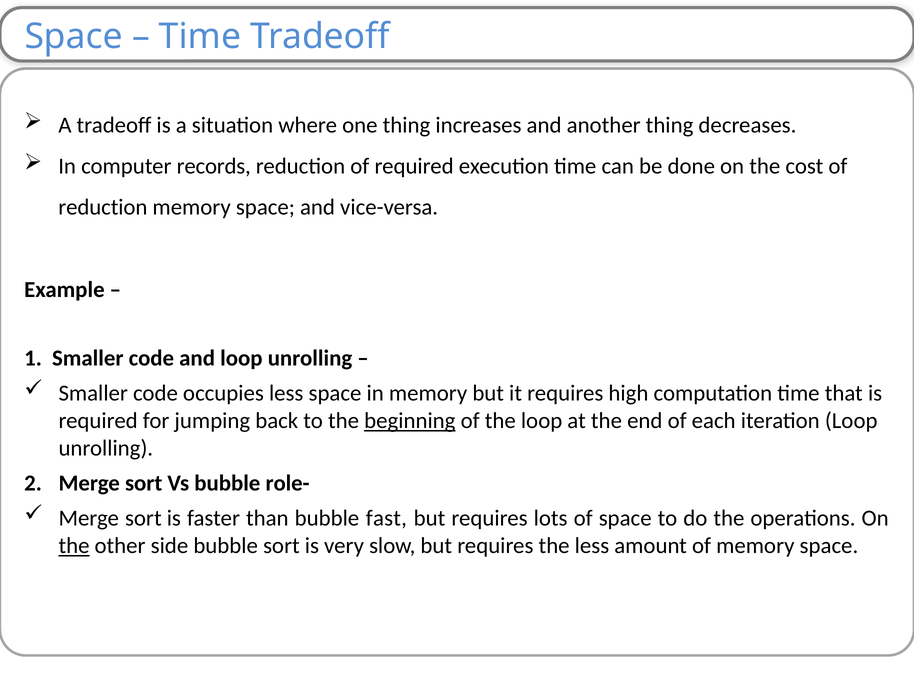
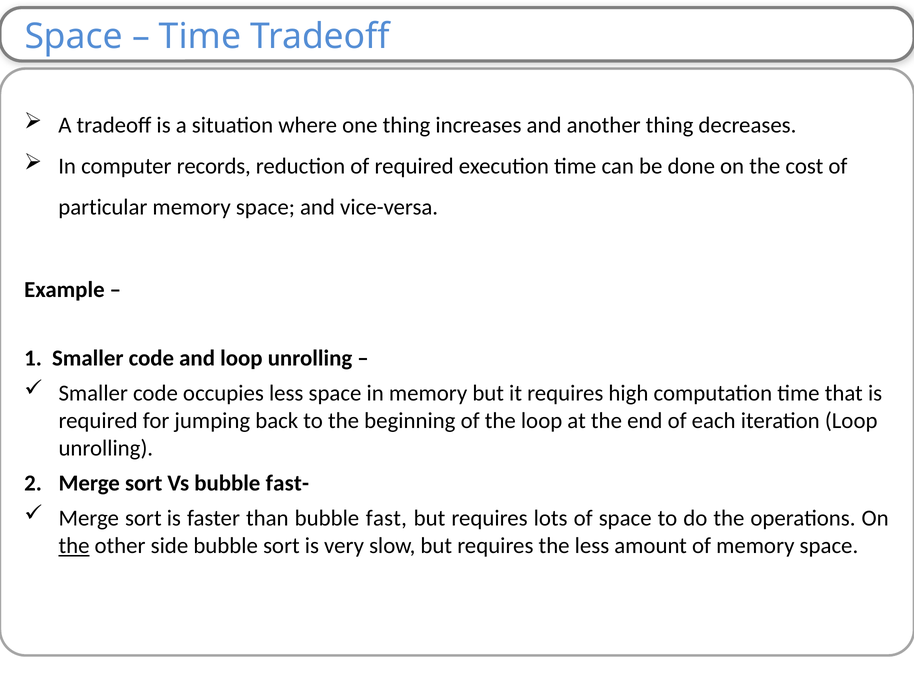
reduction at (103, 207): reduction -> particular
beginning underline: present -> none
role-: role- -> fast-
